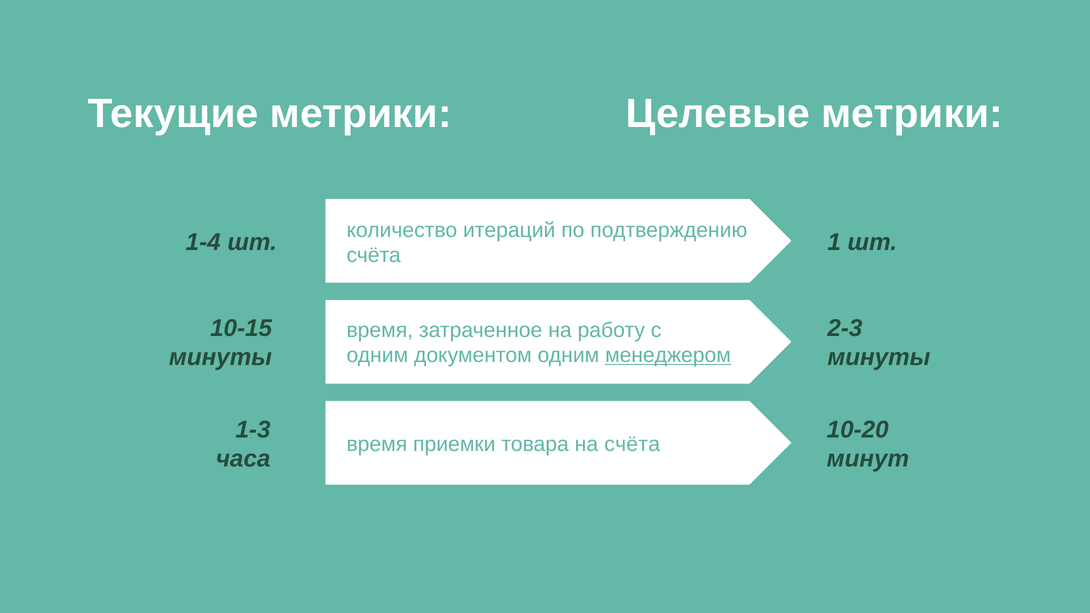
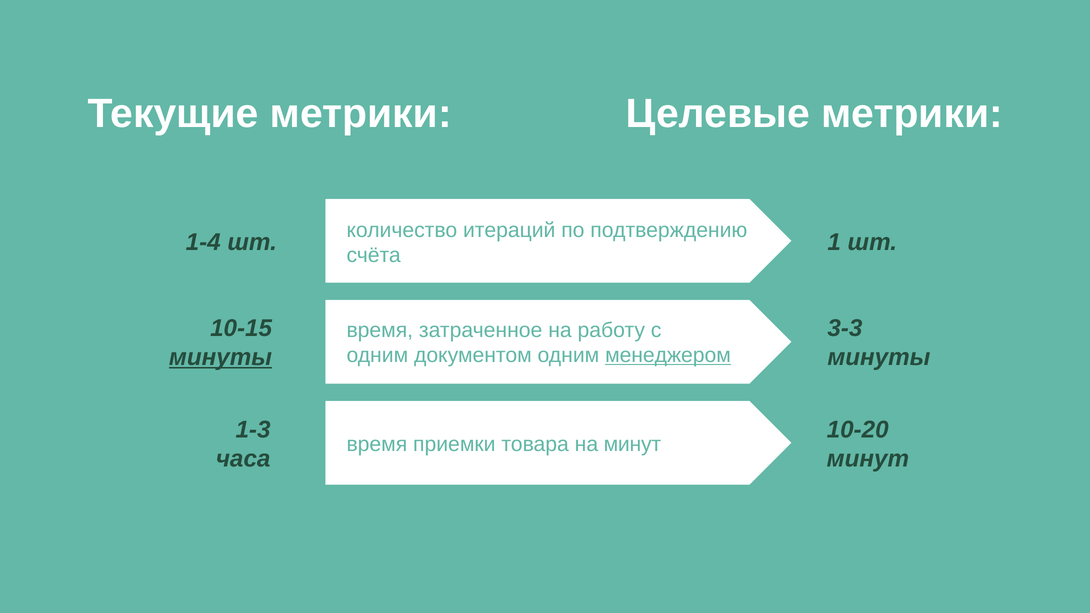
2-3: 2-3 -> 3-3
минуты at (220, 357) underline: none -> present
на счёта: счёта -> минут
